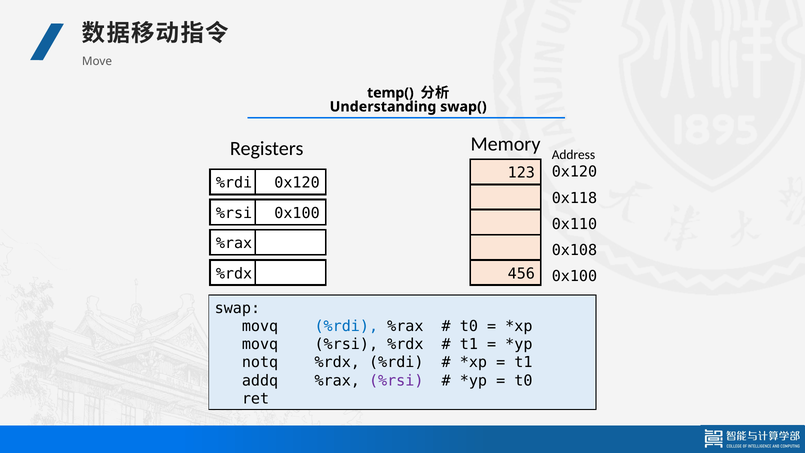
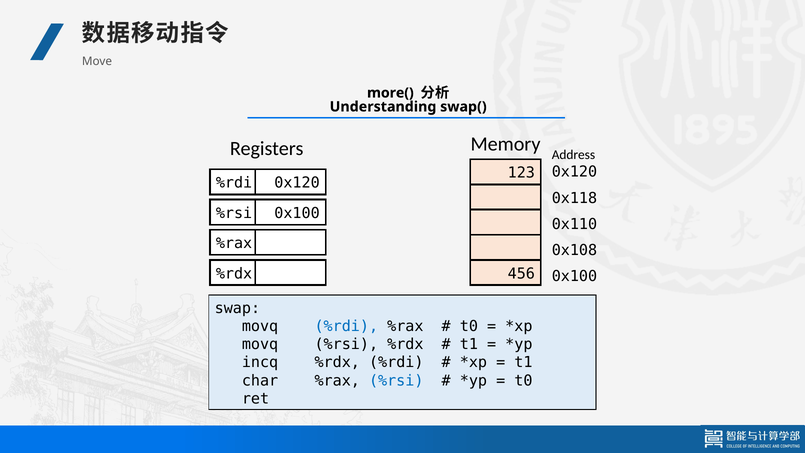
temp(: temp( -> more(
notq: notq -> incq
addq: addq -> char
%rsi at (396, 380) colour: purple -> blue
